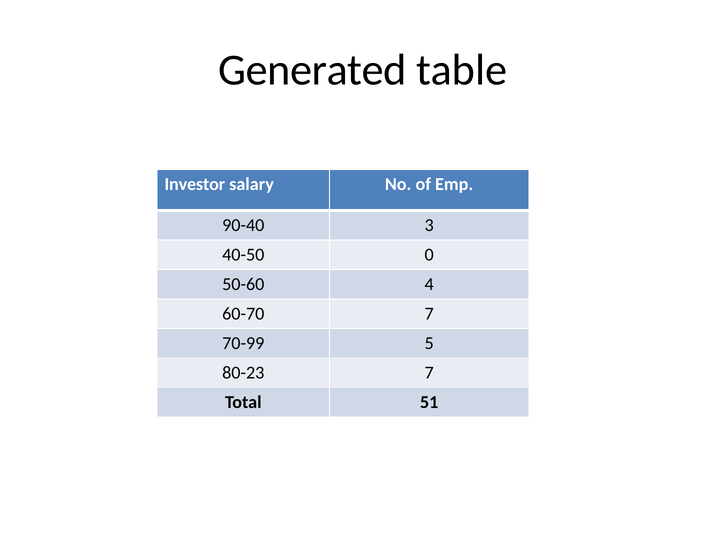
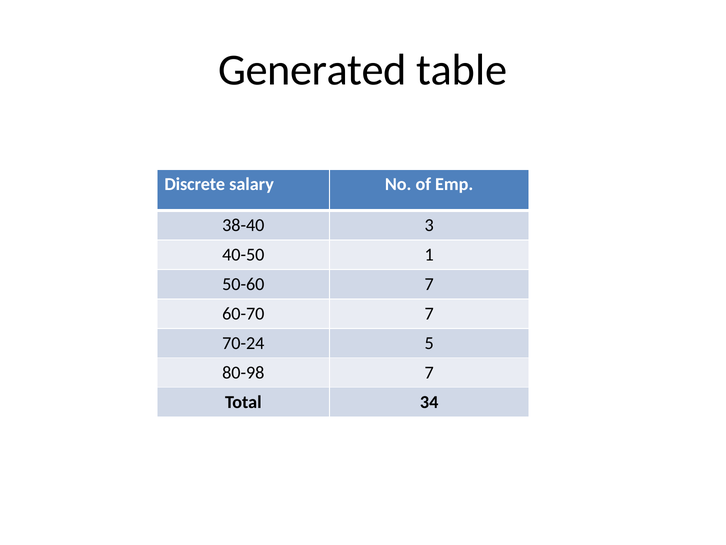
Investor: Investor -> Discrete
90-40: 90-40 -> 38-40
0: 0 -> 1
50-60 4: 4 -> 7
70-99: 70-99 -> 70-24
80-23: 80-23 -> 80-98
51: 51 -> 34
